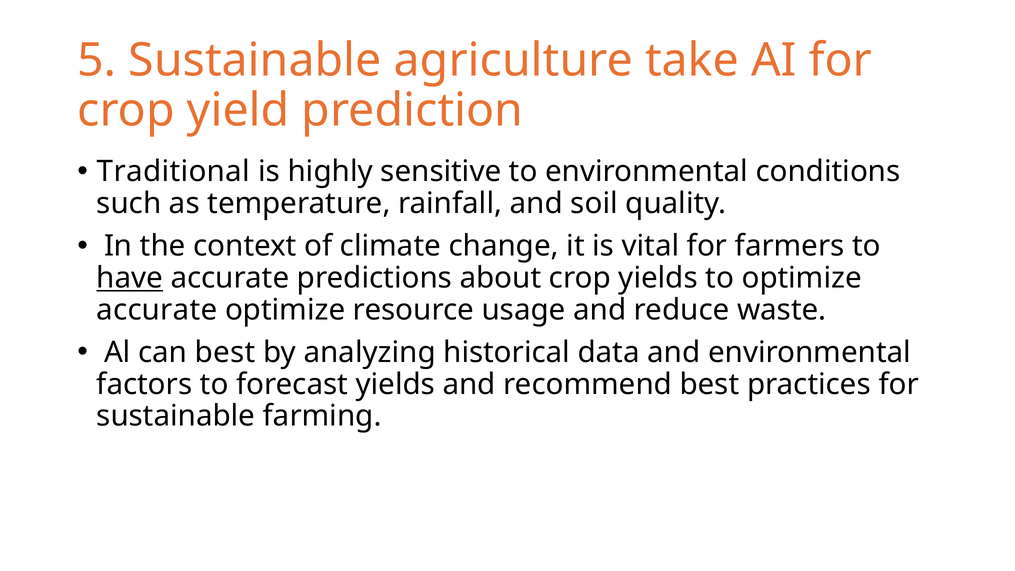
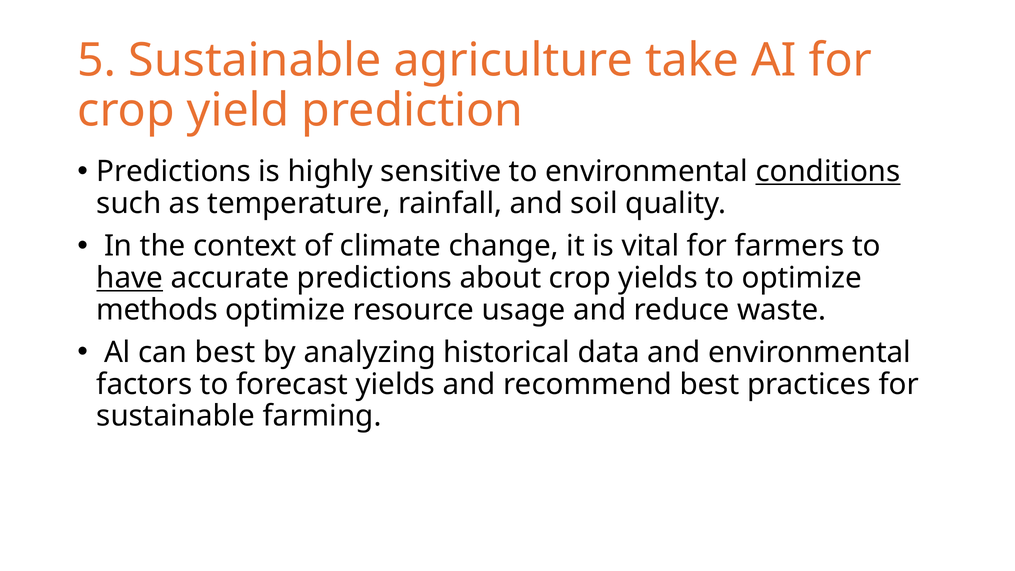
Traditional at (173, 172): Traditional -> Predictions
conditions underline: none -> present
accurate at (157, 310): accurate -> methods
